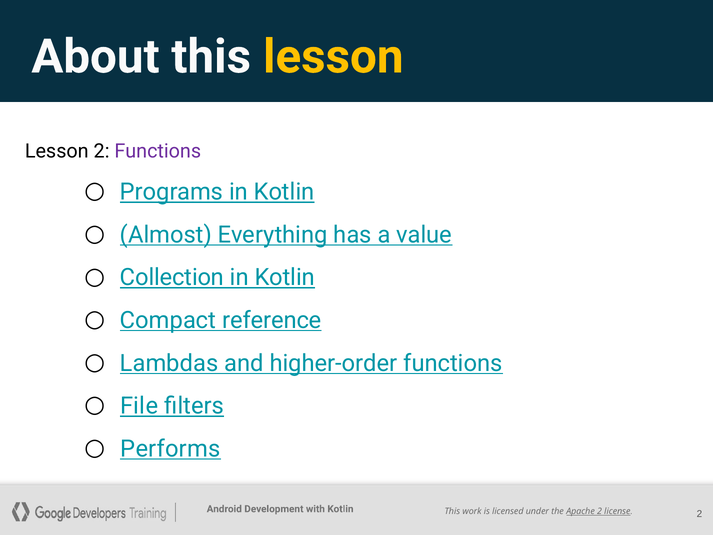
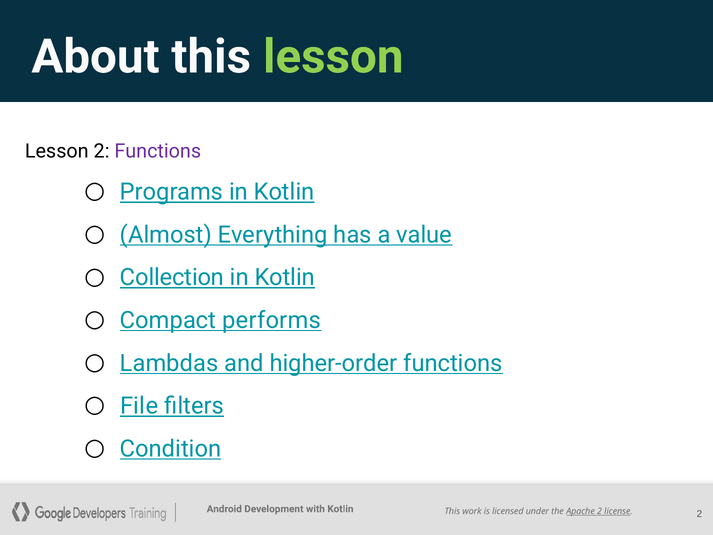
lesson at (333, 57) colour: yellow -> light green
reference: reference -> performs
Performs: Performs -> Condition
